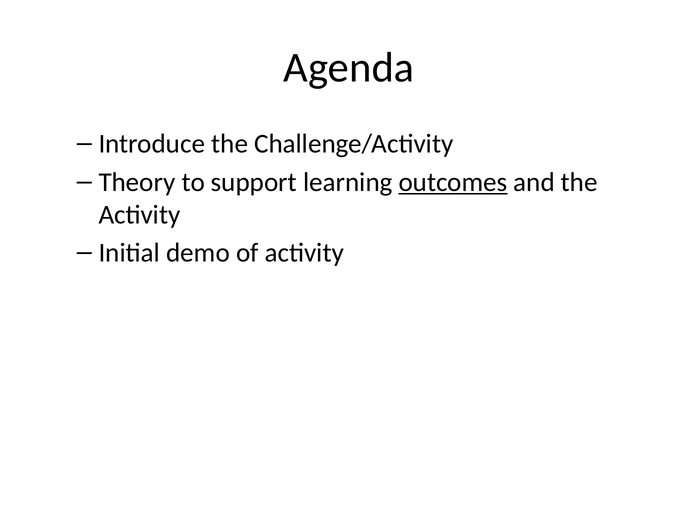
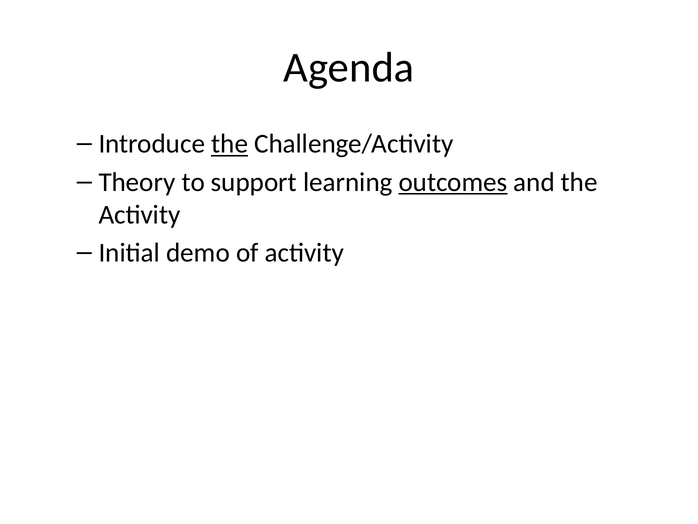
the at (230, 144) underline: none -> present
